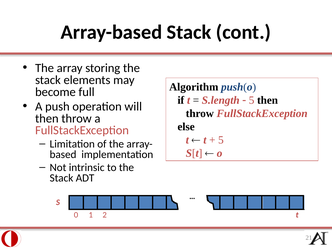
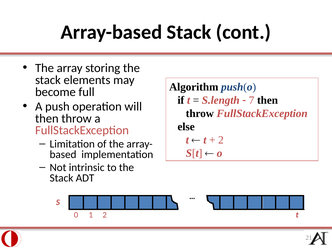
5 at (252, 100): 5 -> 7
5 at (221, 140): 5 -> 2
